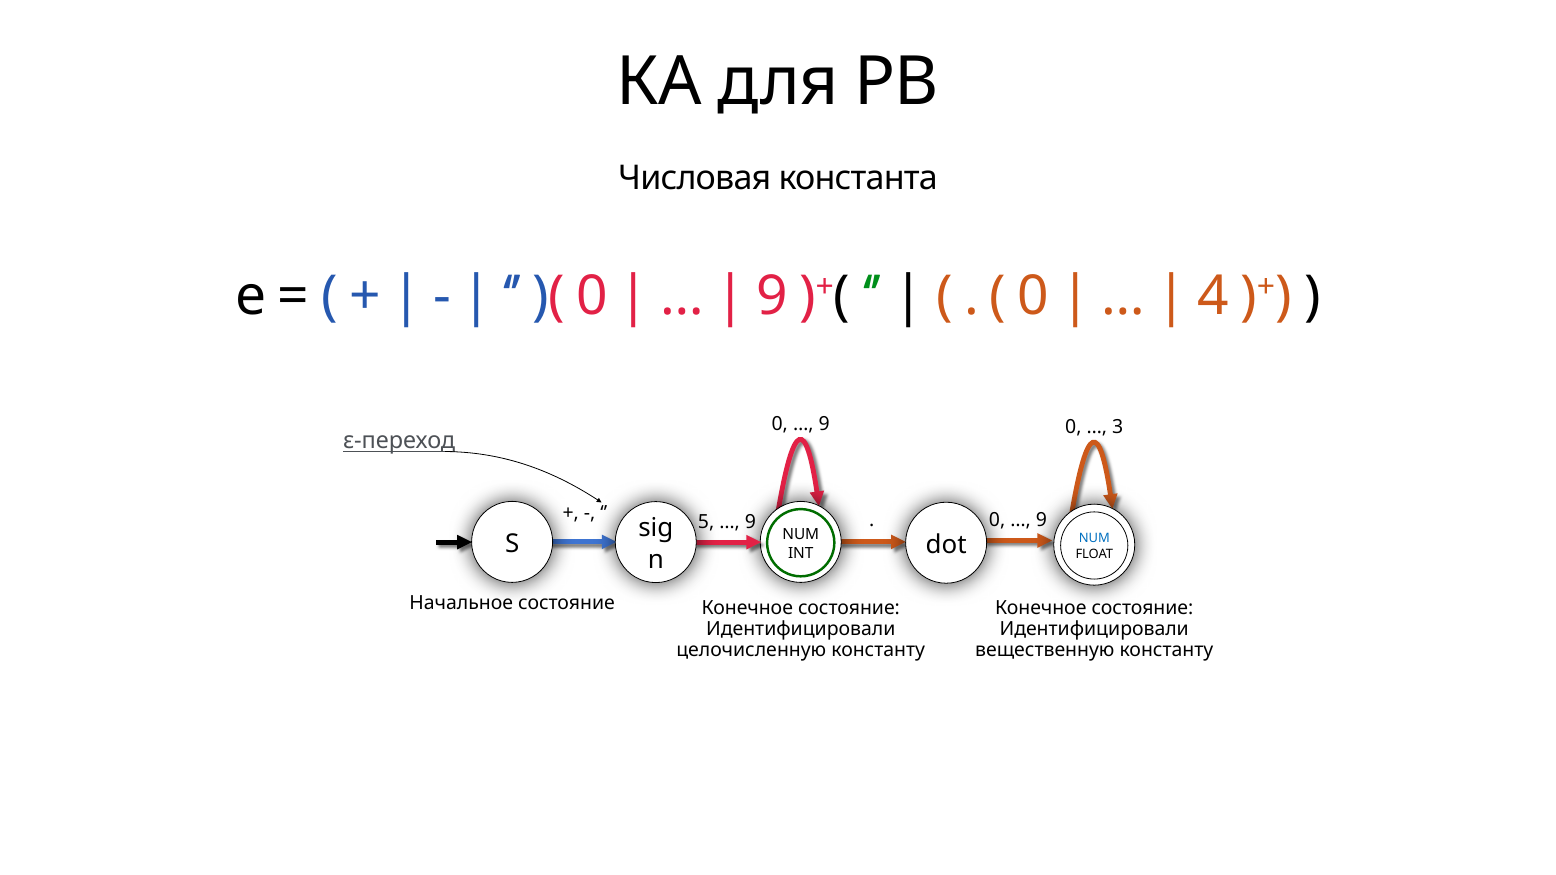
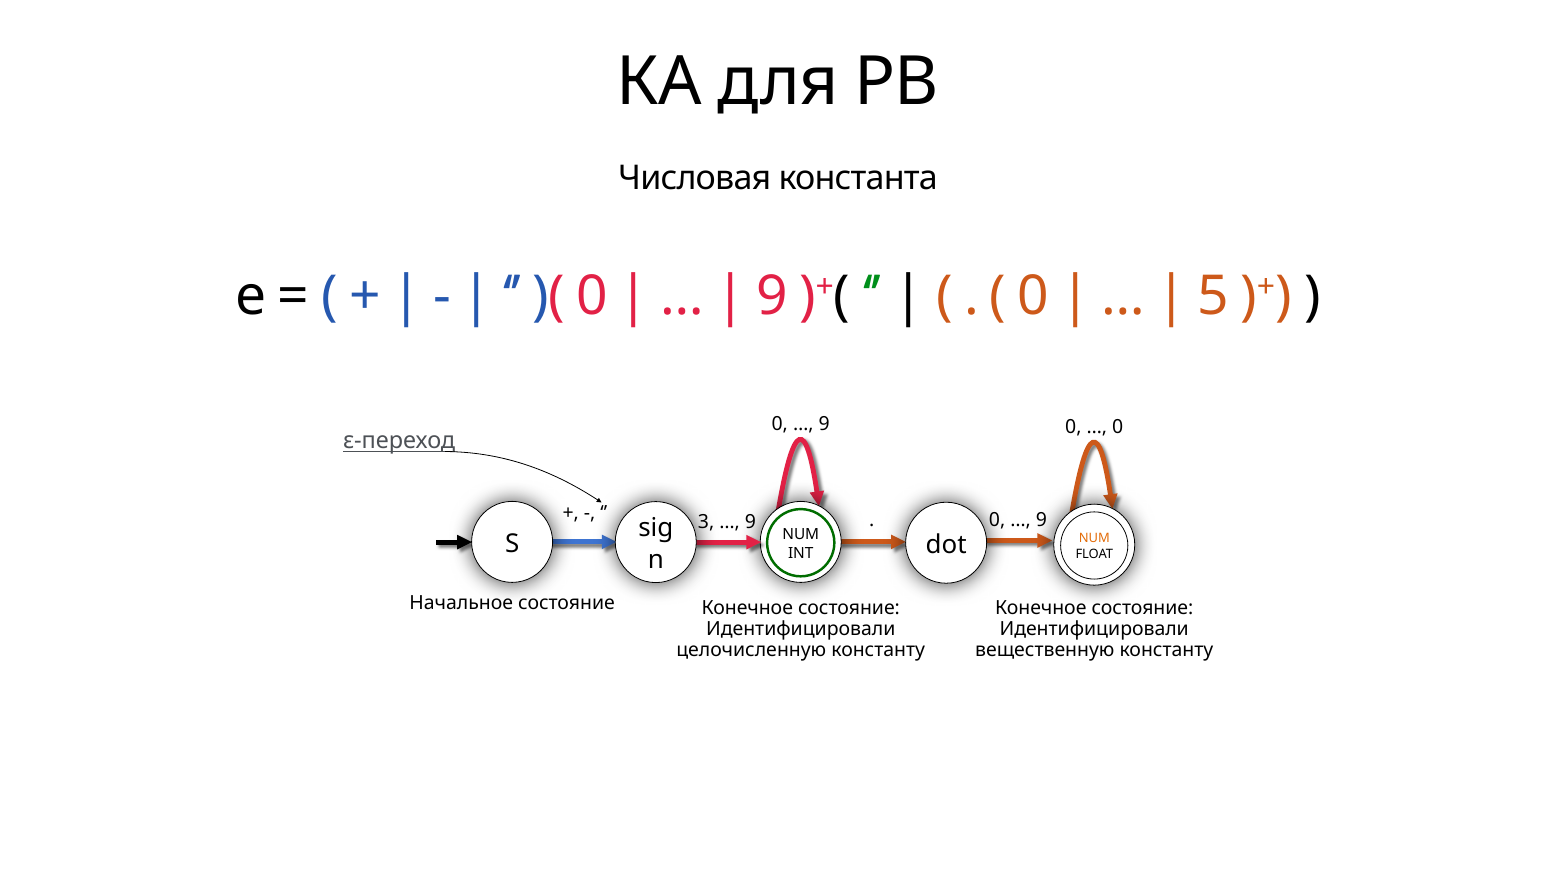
4: 4 -> 5
3 at (1118, 427): 3 -> 0
5: 5 -> 3
NUM at (1094, 539) colour: blue -> orange
